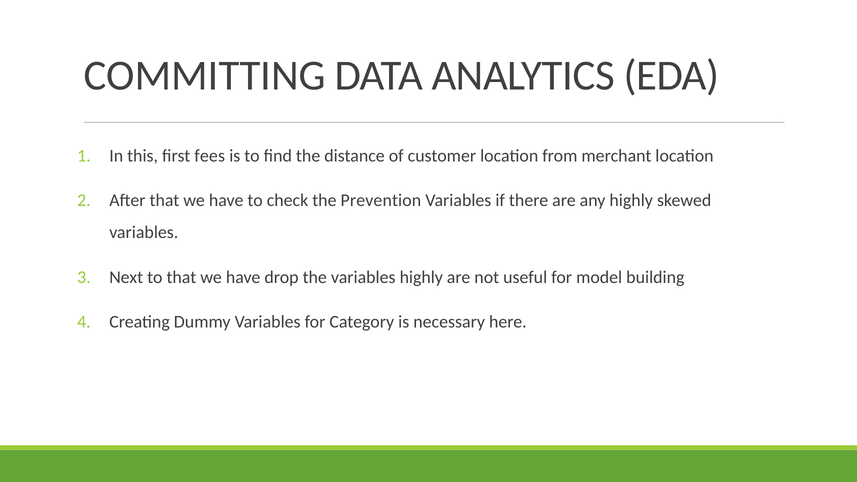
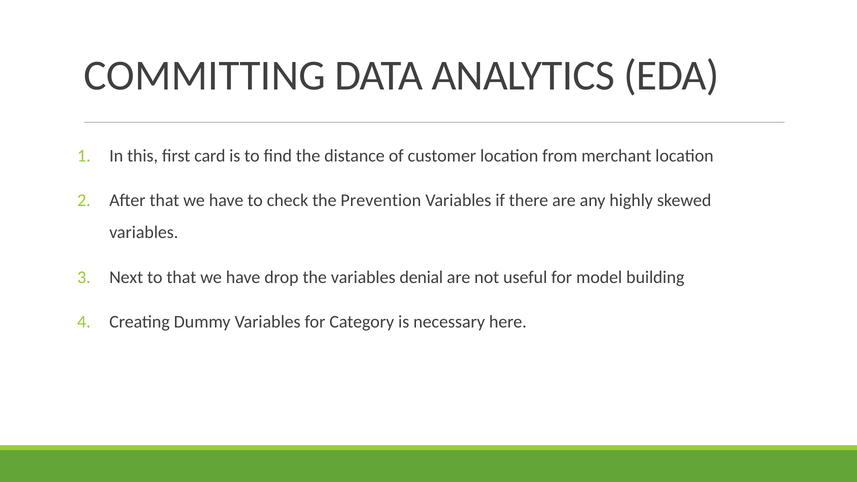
fees: fees -> card
variables highly: highly -> denial
